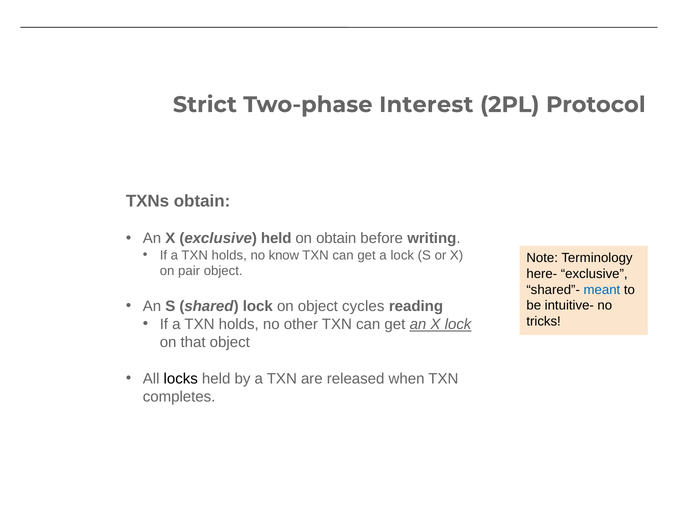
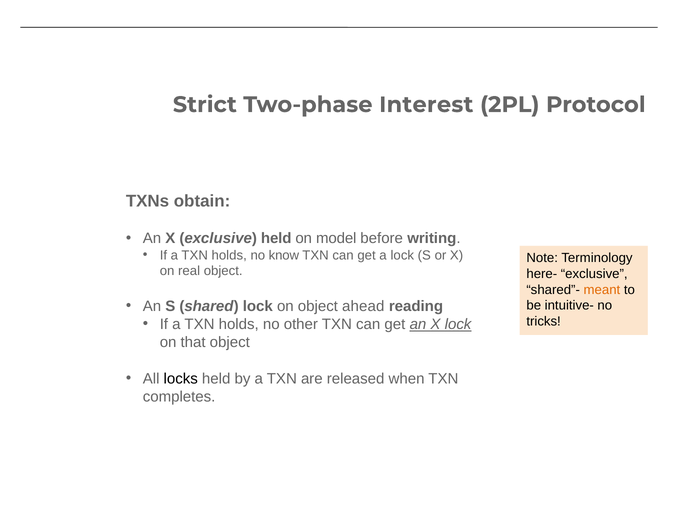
on obtain: obtain -> model
pair: pair -> real
meant colour: blue -> orange
cycles: cycles -> ahead
